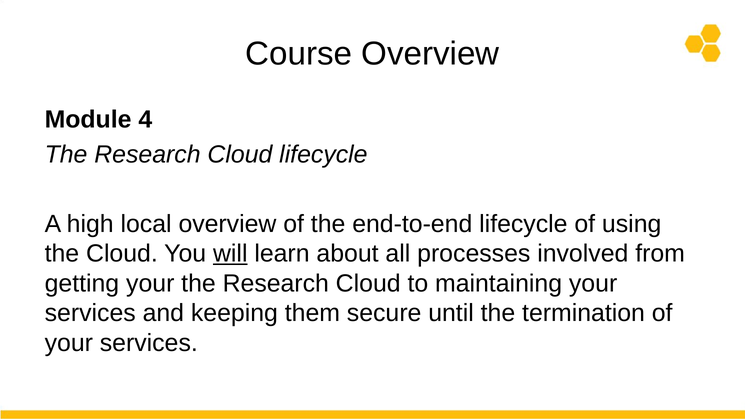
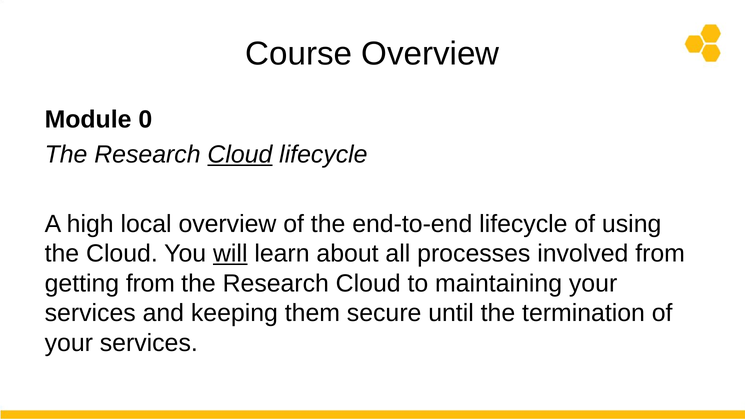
4: 4 -> 0
Cloud at (240, 154) underline: none -> present
getting your: your -> from
